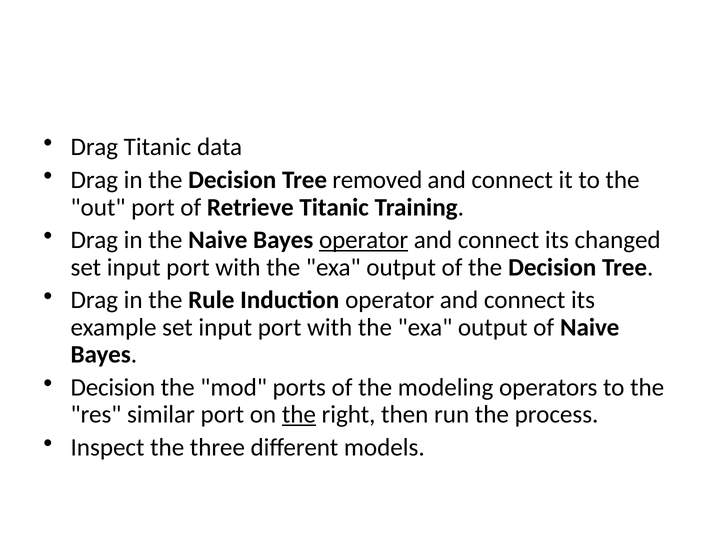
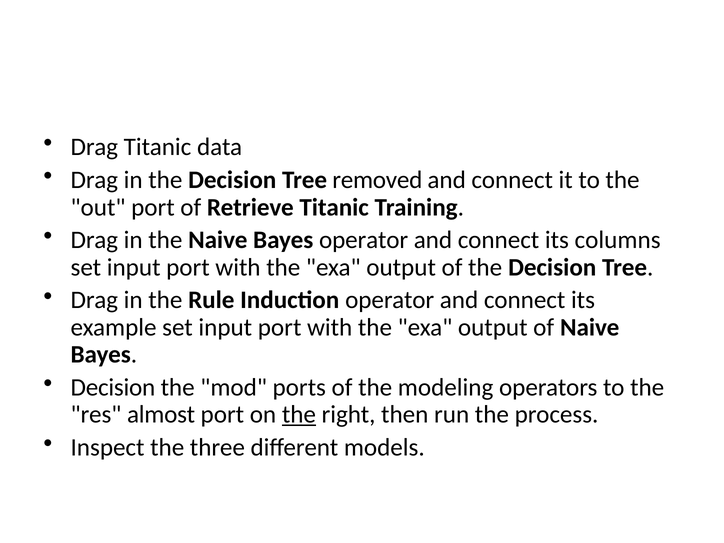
operator at (364, 240) underline: present -> none
changed: changed -> columns
similar: similar -> almost
